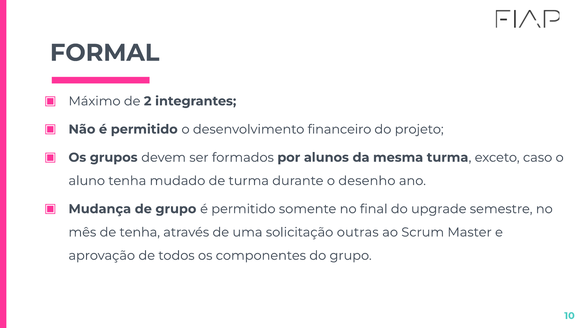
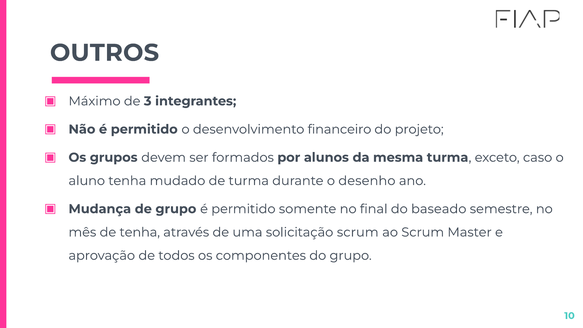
FORMAL: FORMAL -> OUTROS
2: 2 -> 3
upgrade: upgrade -> baseado
solicitação outras: outras -> scrum
